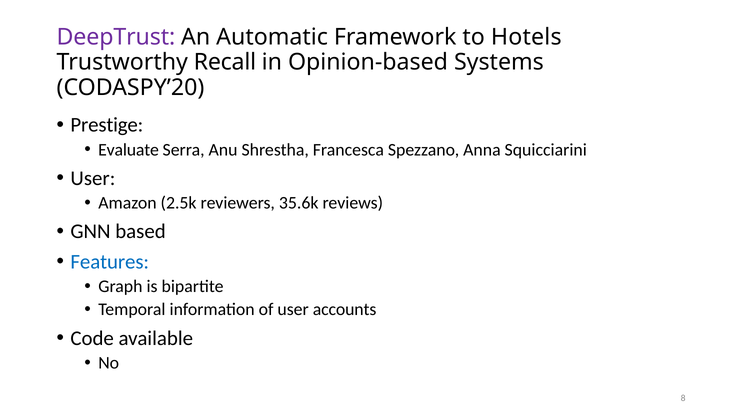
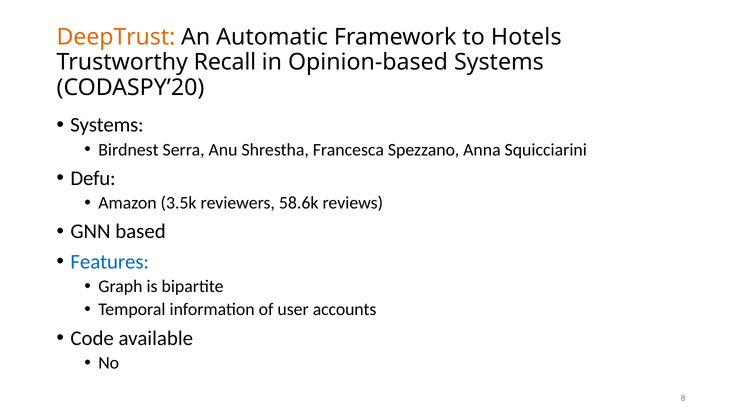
DeepTrust colour: purple -> orange
Prestige at (107, 125): Prestige -> Systems
Evaluate: Evaluate -> Birdnest
User at (93, 178): User -> Defu
2.5k: 2.5k -> 3.5k
35.6k: 35.6k -> 58.6k
